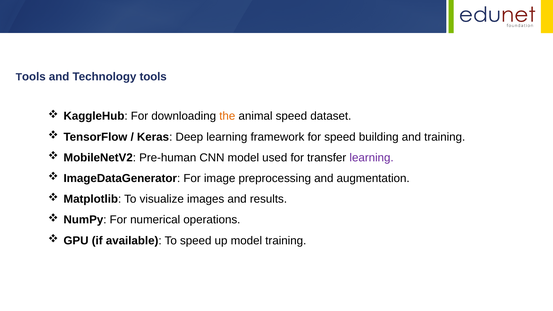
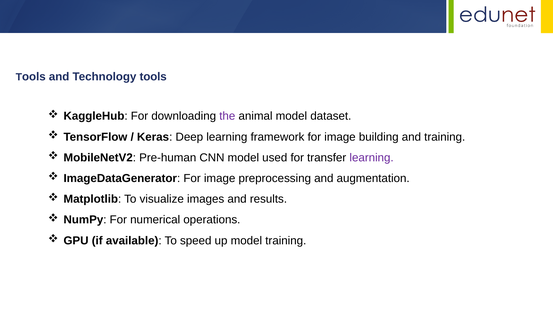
the colour: orange -> purple
animal speed: speed -> model
framework for speed: speed -> image
